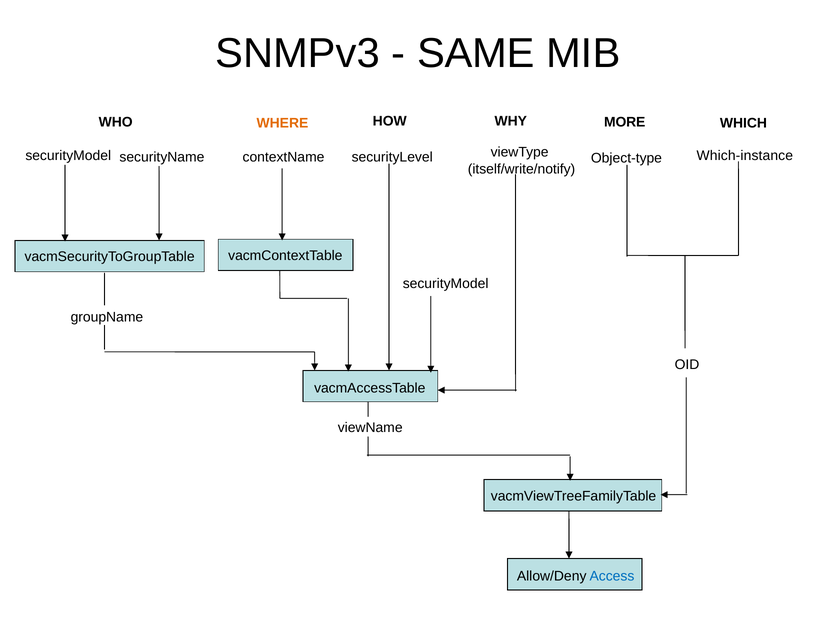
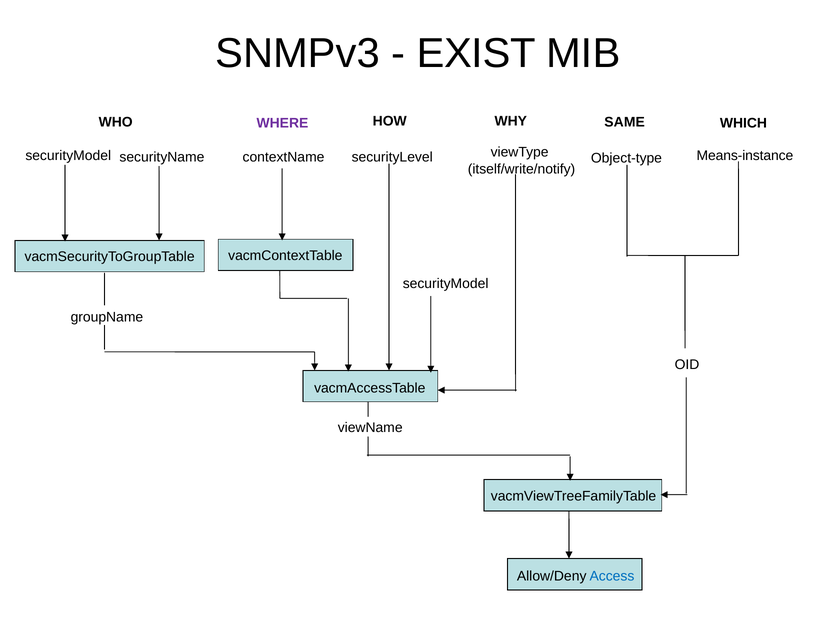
SAME: SAME -> EXIST
WHERE colour: orange -> purple
MORE: MORE -> SAME
Which-instance: Which-instance -> Means-instance
